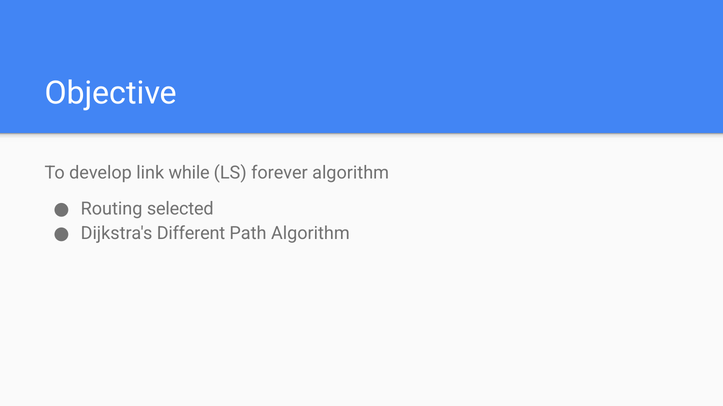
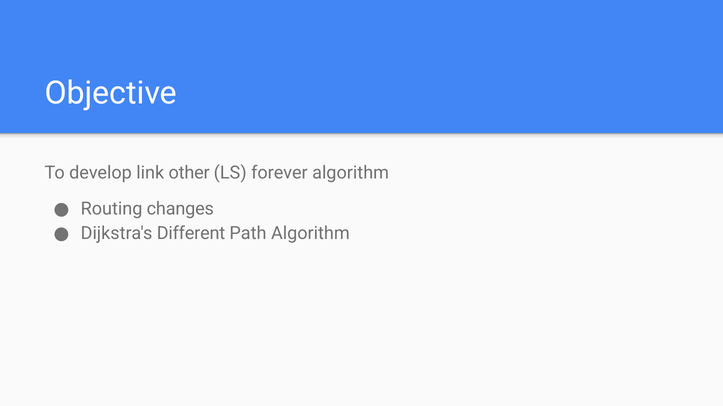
while: while -> other
selected: selected -> changes
